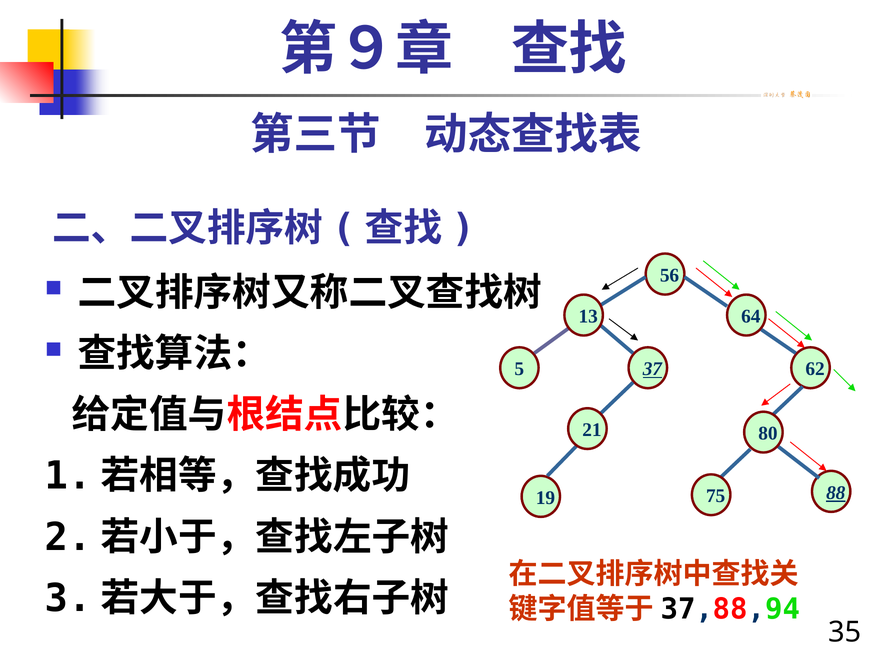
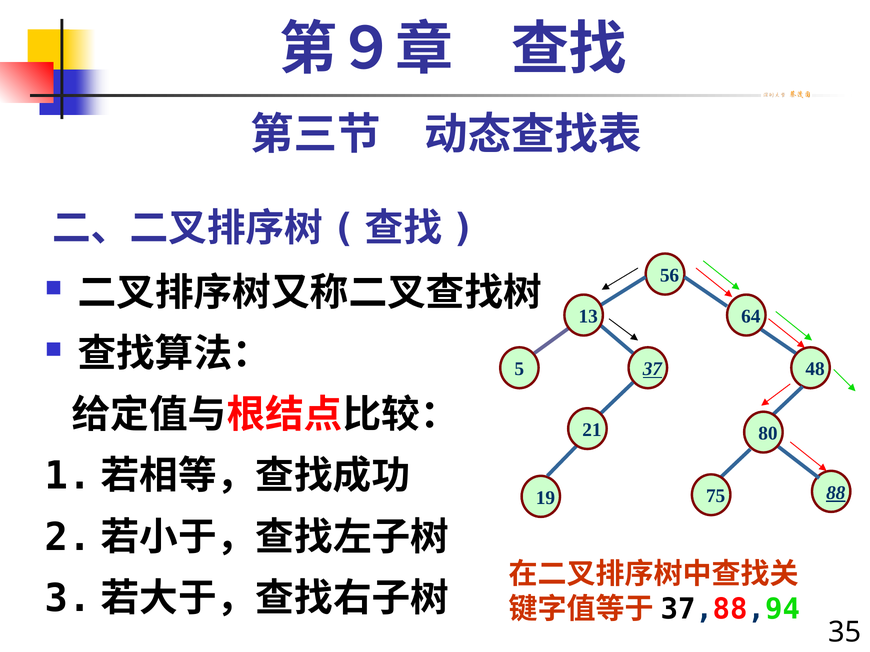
62: 62 -> 48
